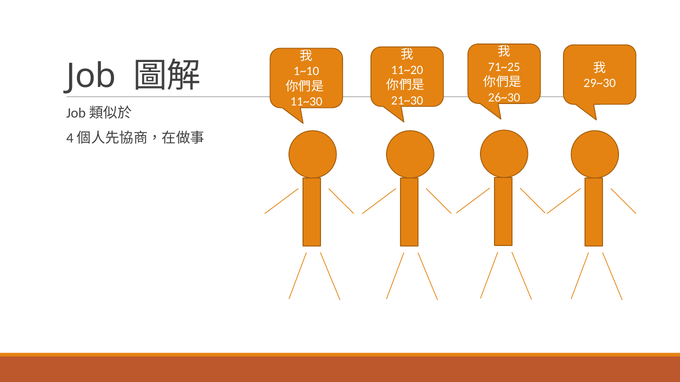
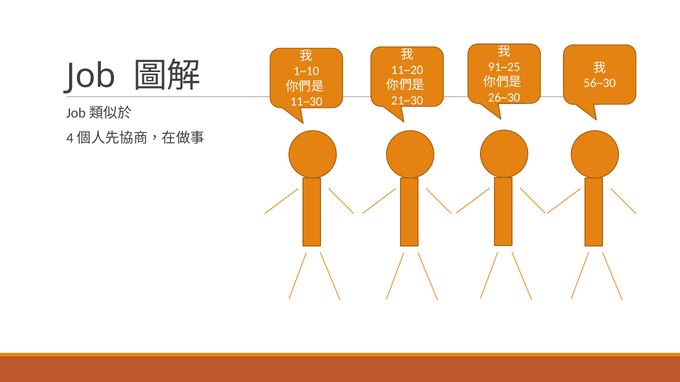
71~25: 71~25 -> 91~25
29~30: 29~30 -> 56~30
